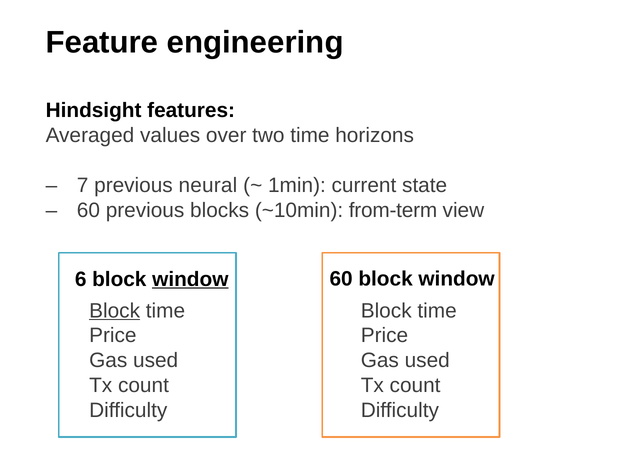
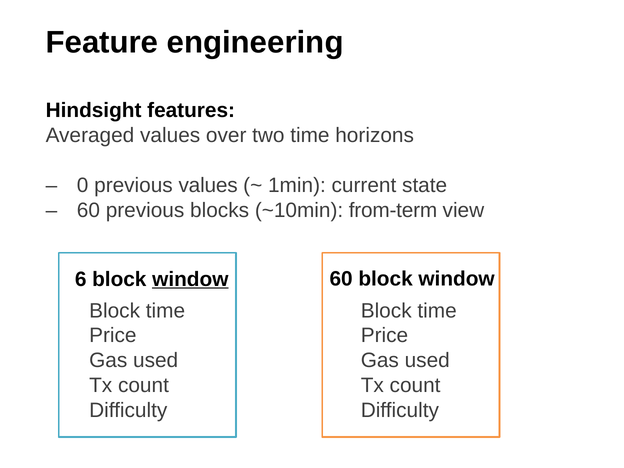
7: 7 -> 0
previous neural: neural -> values
Block at (115, 311) underline: present -> none
